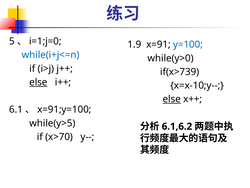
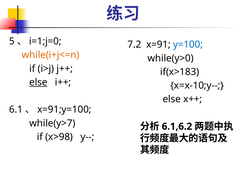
1.9: 1.9 -> 7.2
while(i+j<=n colour: blue -> orange
if(x>739: if(x>739 -> if(x>183
else at (172, 99) underline: present -> none
while(y>5: while(y>5 -> while(y>7
x>70: x>70 -> x>98
